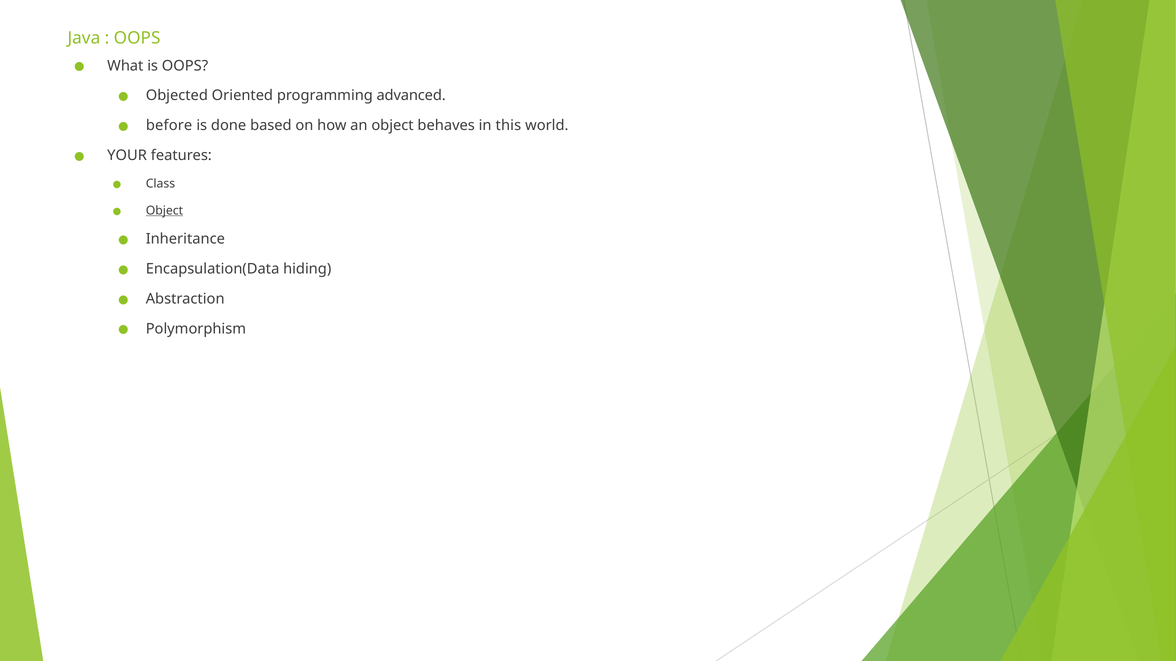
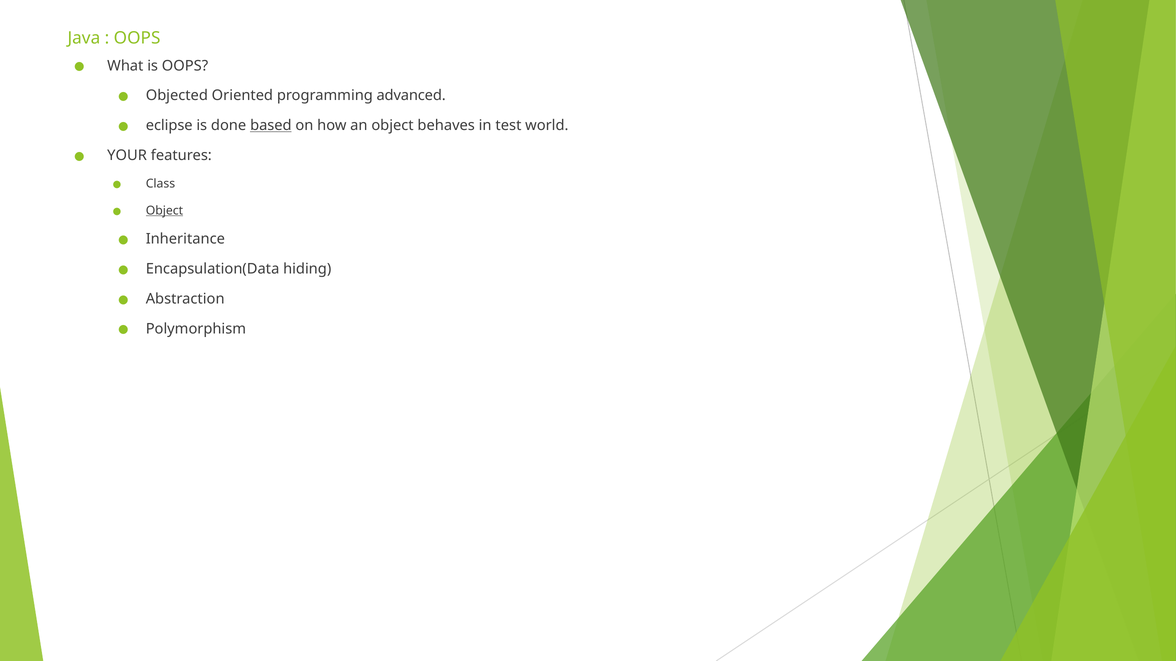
before: before -> eclipse
based underline: none -> present
this: this -> test
